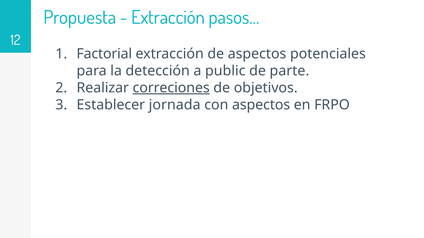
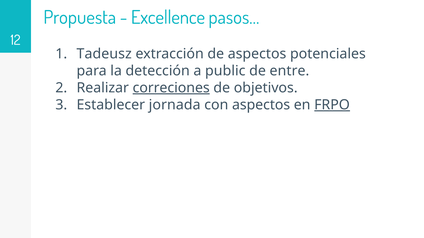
Extracción at (168, 18): Extracción -> Excellence
Factorial: Factorial -> Tadeusz
parte: parte -> entre
FRPO underline: none -> present
